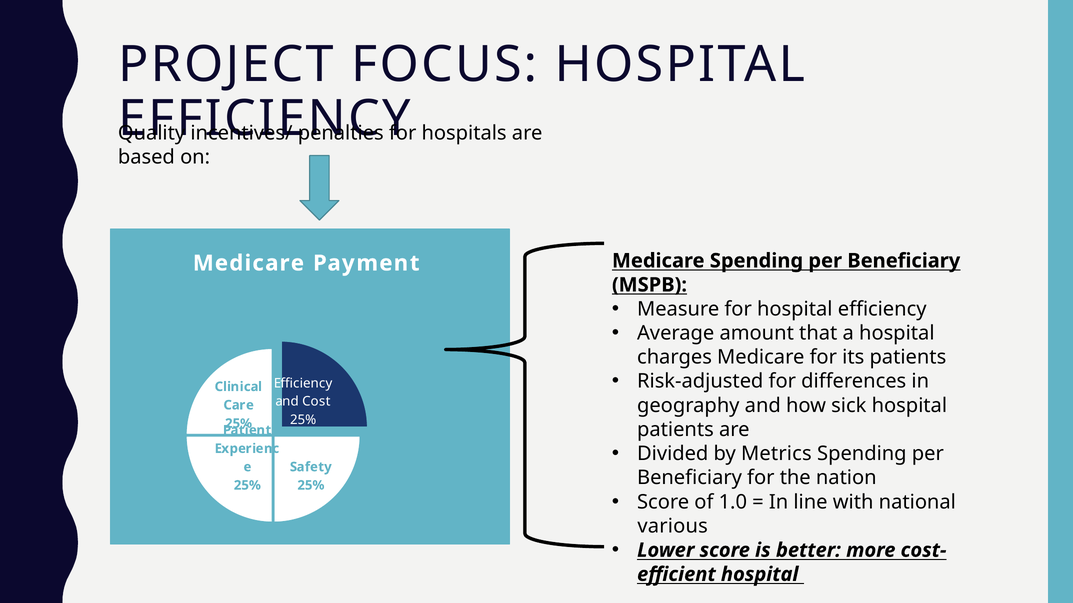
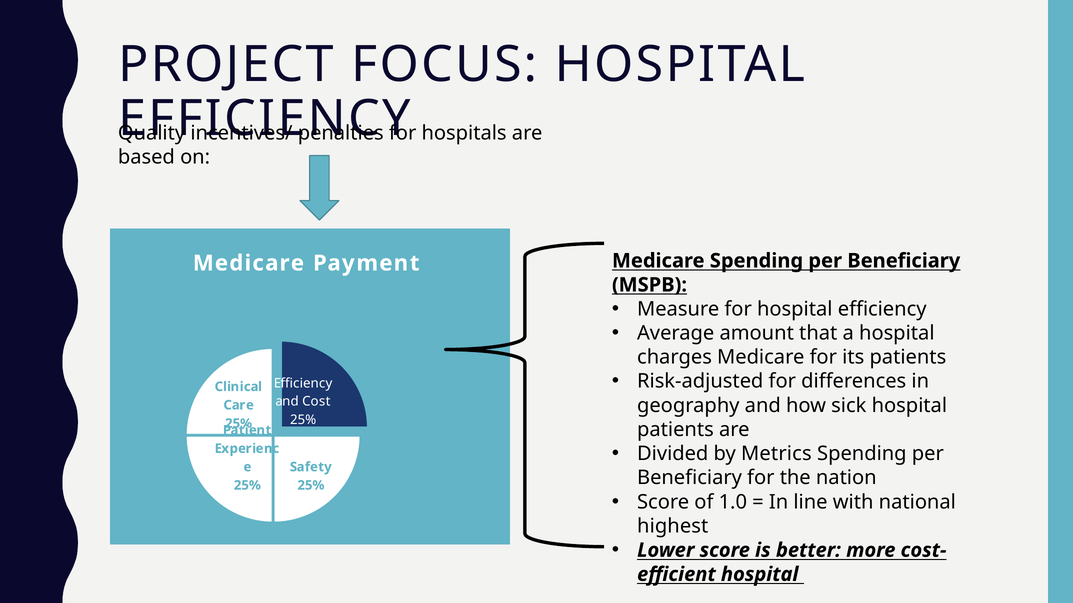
various: various -> highest
